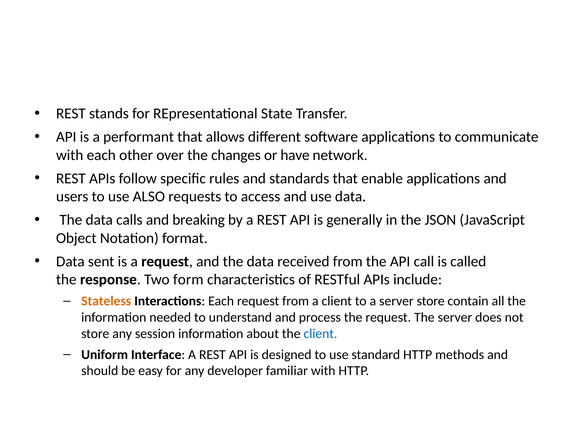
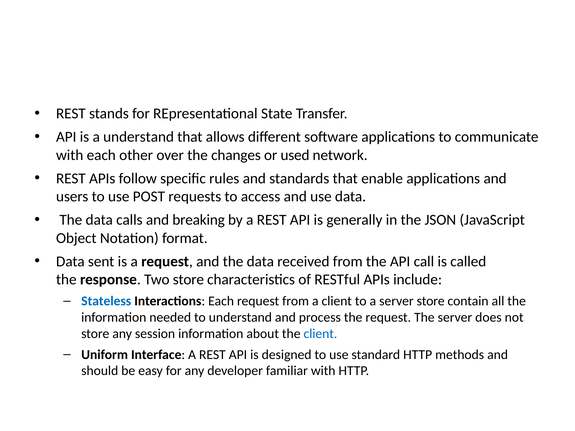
a performant: performant -> understand
have: have -> used
ALSO: ALSO -> POST
Two form: form -> store
Stateless colour: orange -> blue
